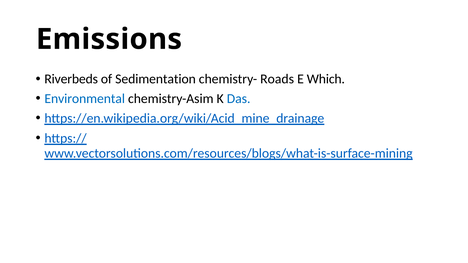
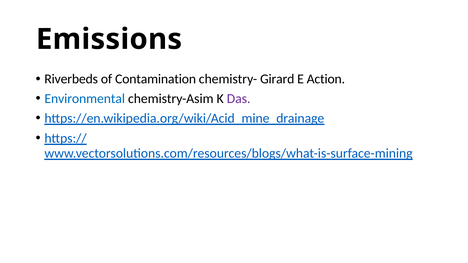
Sedimentation: Sedimentation -> Contamination
Roads: Roads -> Girard
Which: Which -> Action
Das colour: blue -> purple
